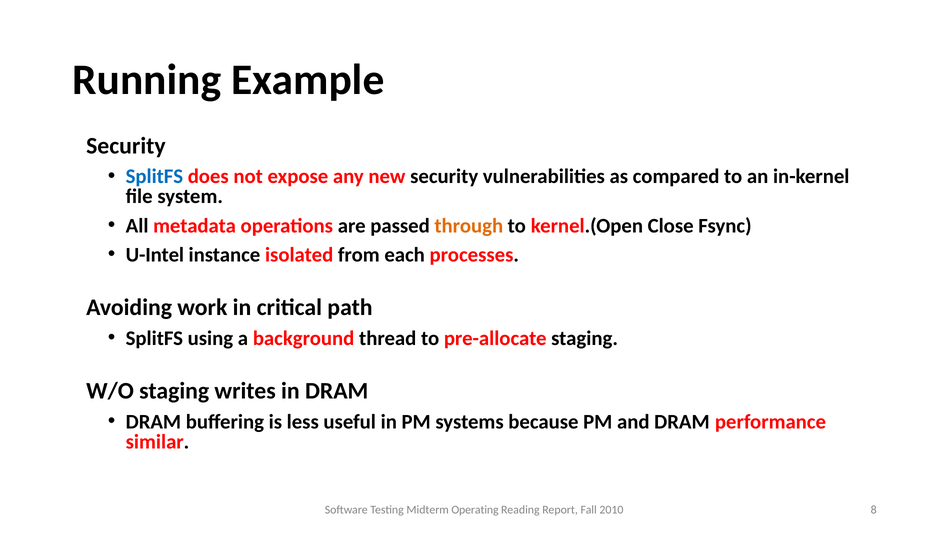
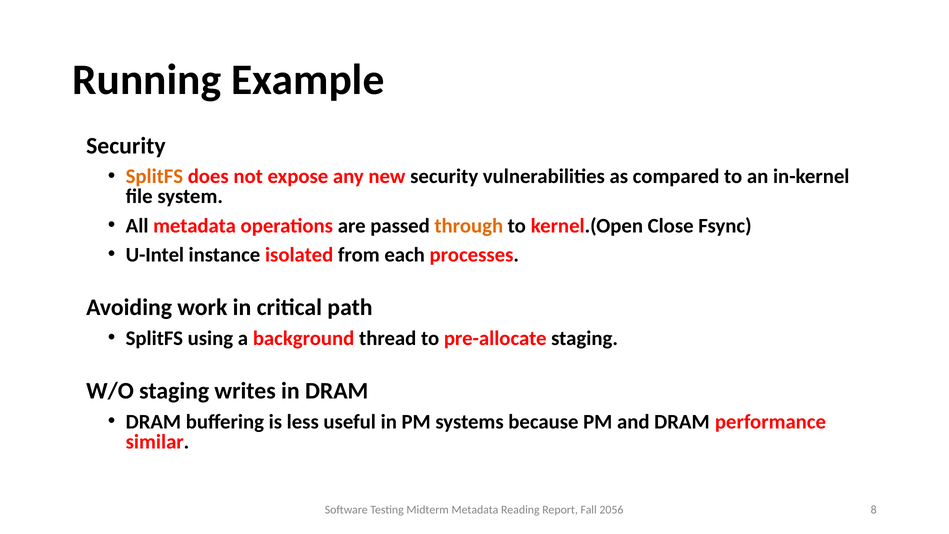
SplitFS at (154, 176) colour: blue -> orange
Midterm Operating: Operating -> Metadata
2010: 2010 -> 2056
